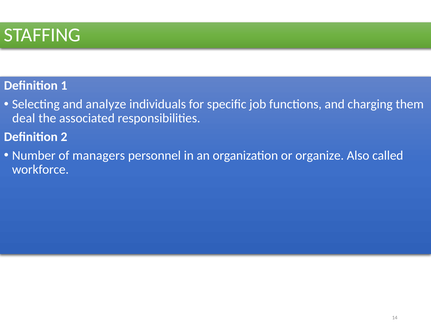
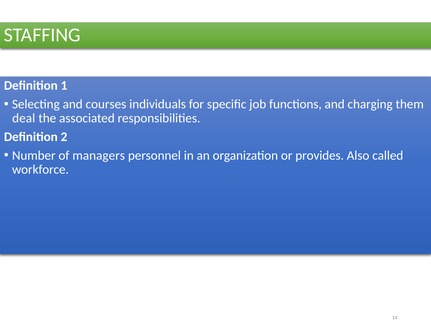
analyze: analyze -> courses
organize: organize -> provides
